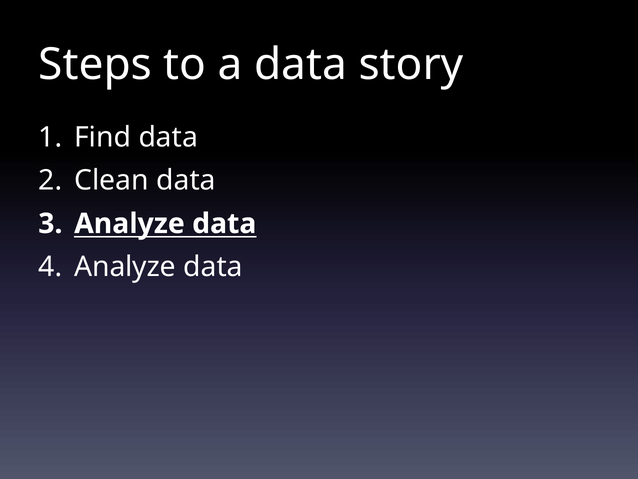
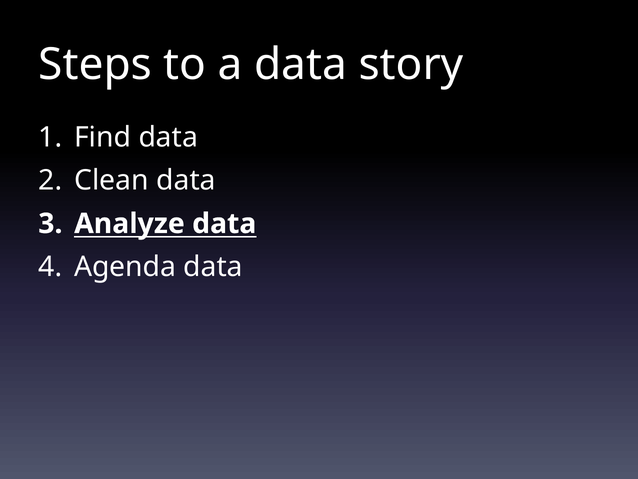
Analyze at (125, 267): Analyze -> Agenda
